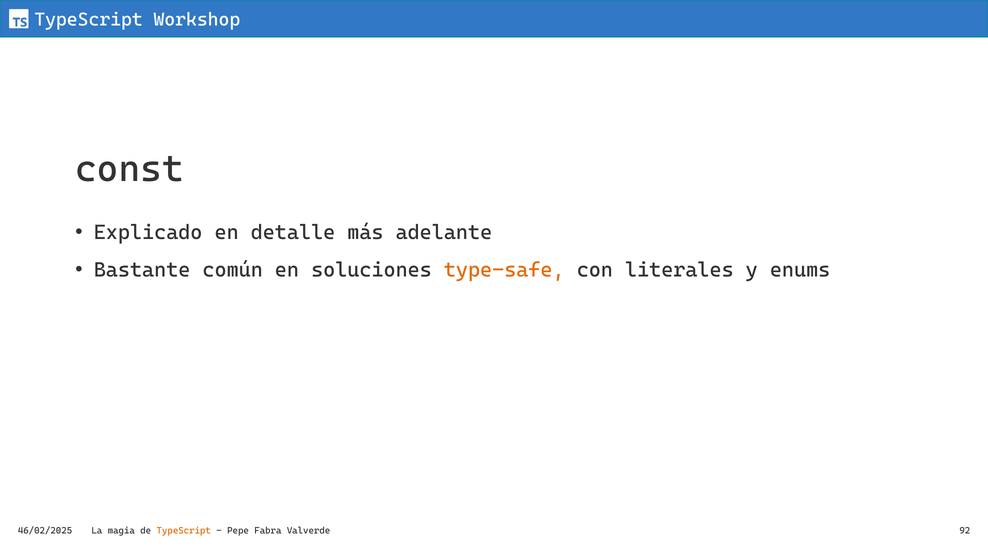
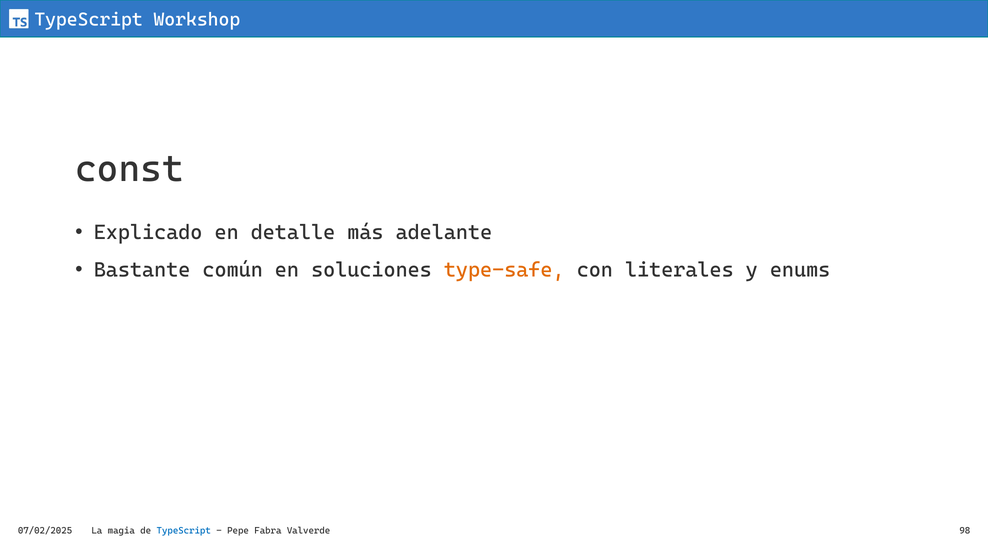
46/02/2025: 46/02/2025 -> 07/02/2025
TypeScript at (184, 531) colour: orange -> blue
92: 92 -> 98
